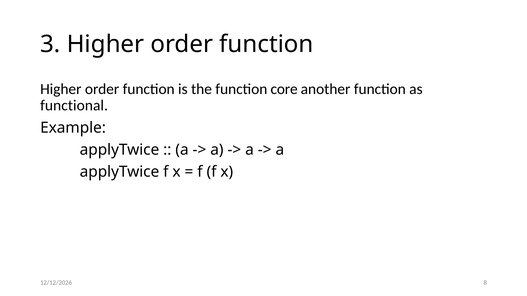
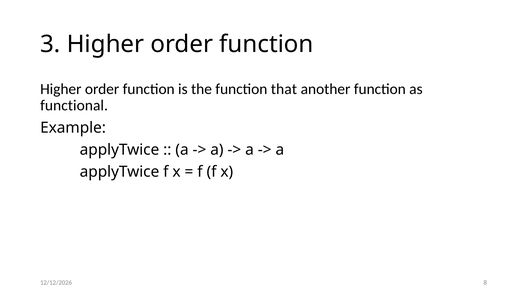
core: core -> that
